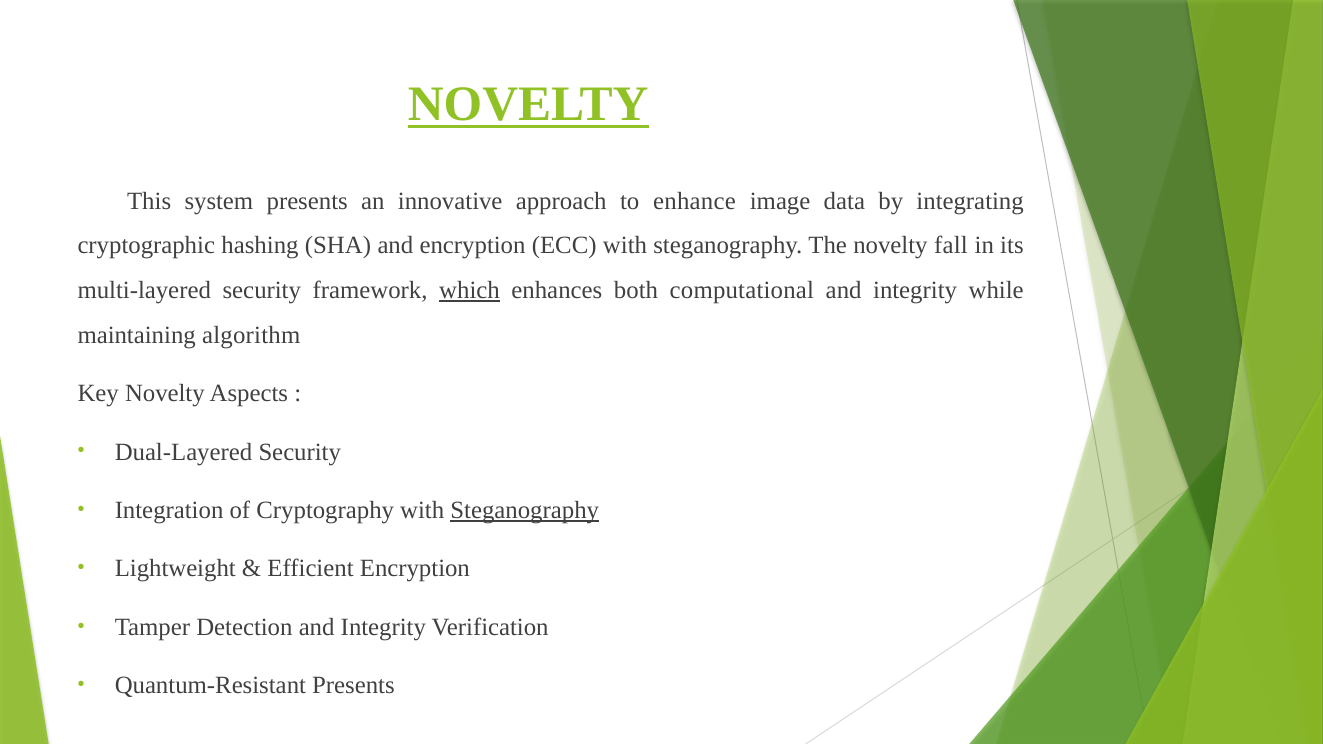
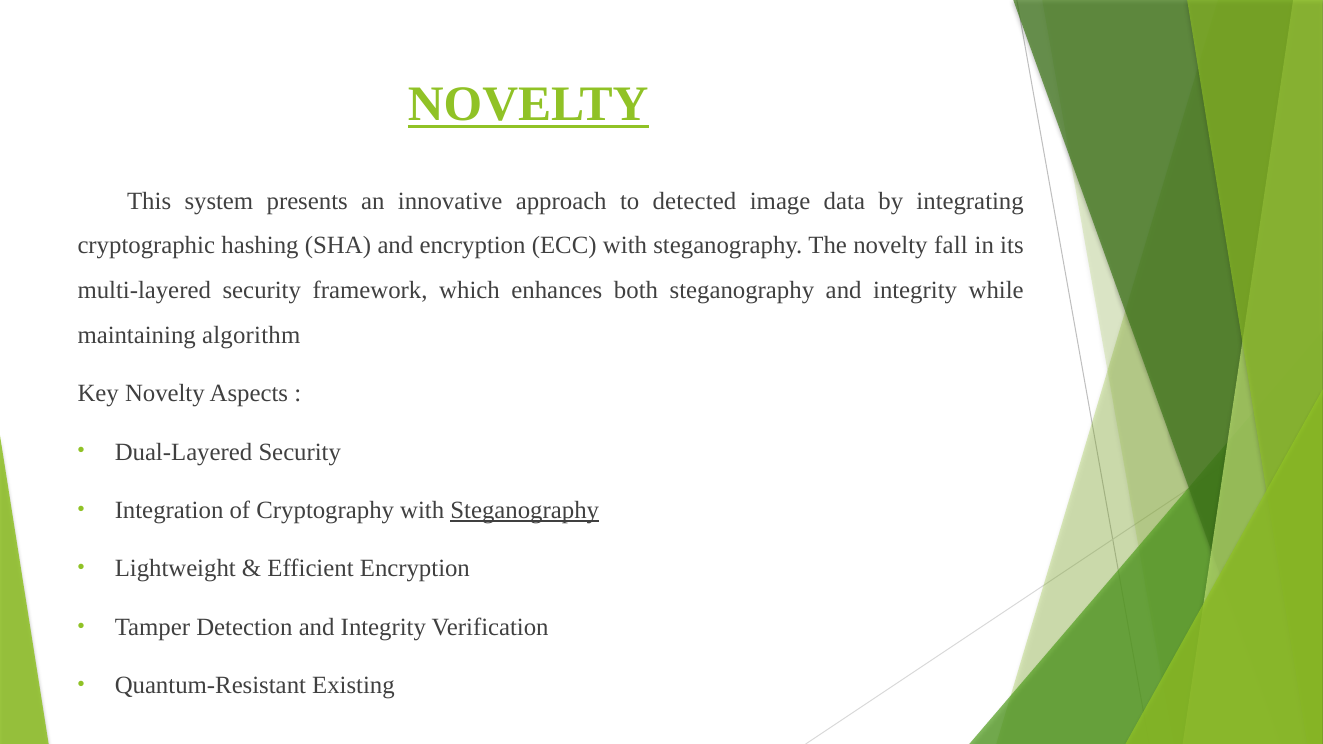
enhance: enhance -> detected
which underline: present -> none
both computational: computational -> steganography
Quantum-Resistant Presents: Presents -> Existing
